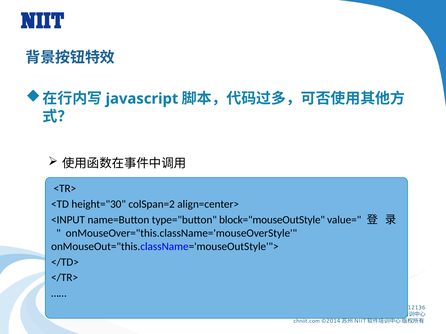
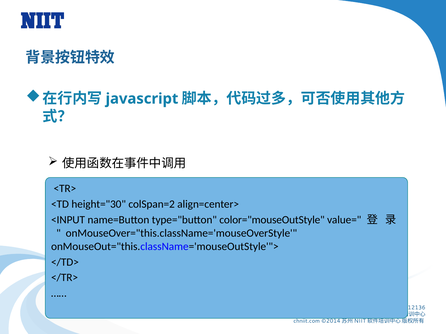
block="mouseOutStyle: block="mouseOutStyle -> color="mouseOutStyle
